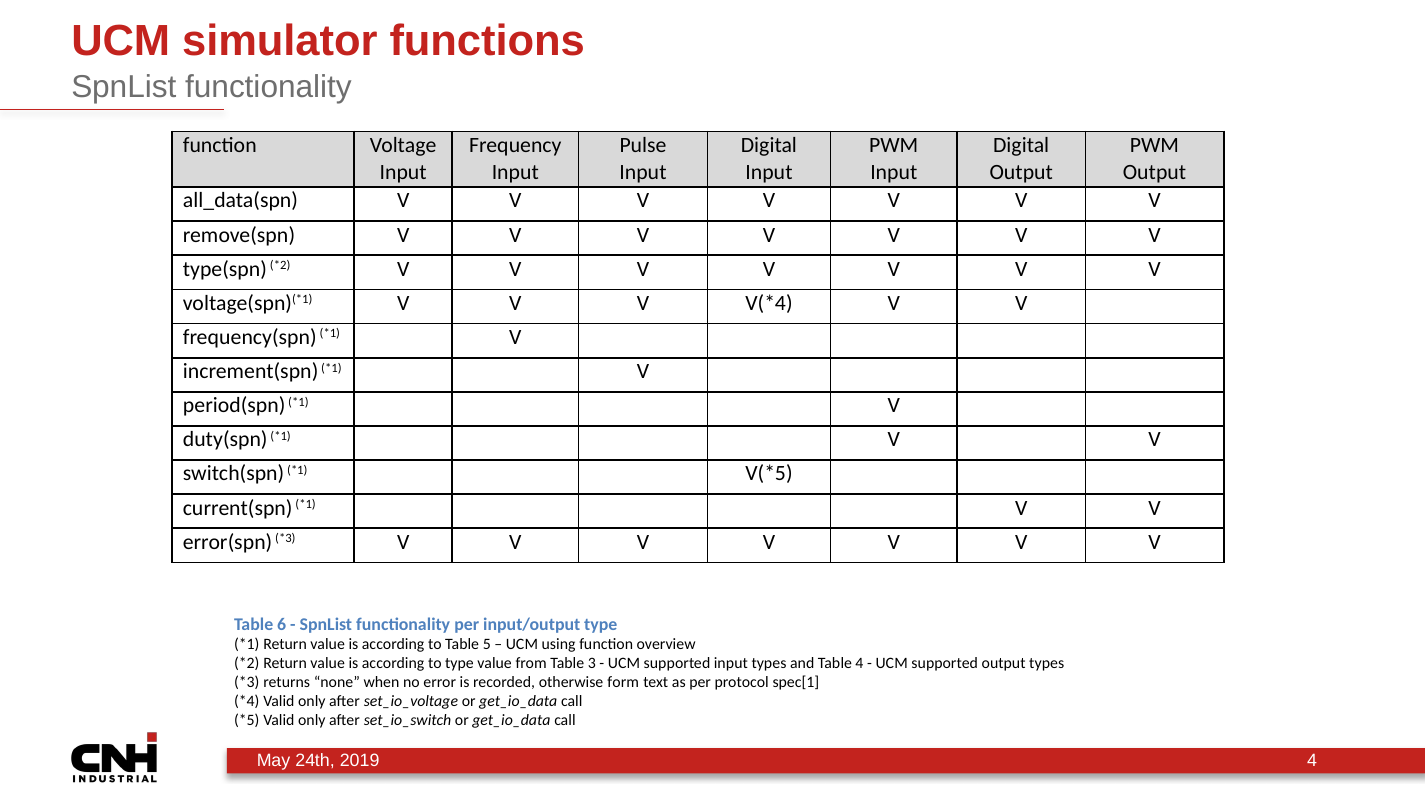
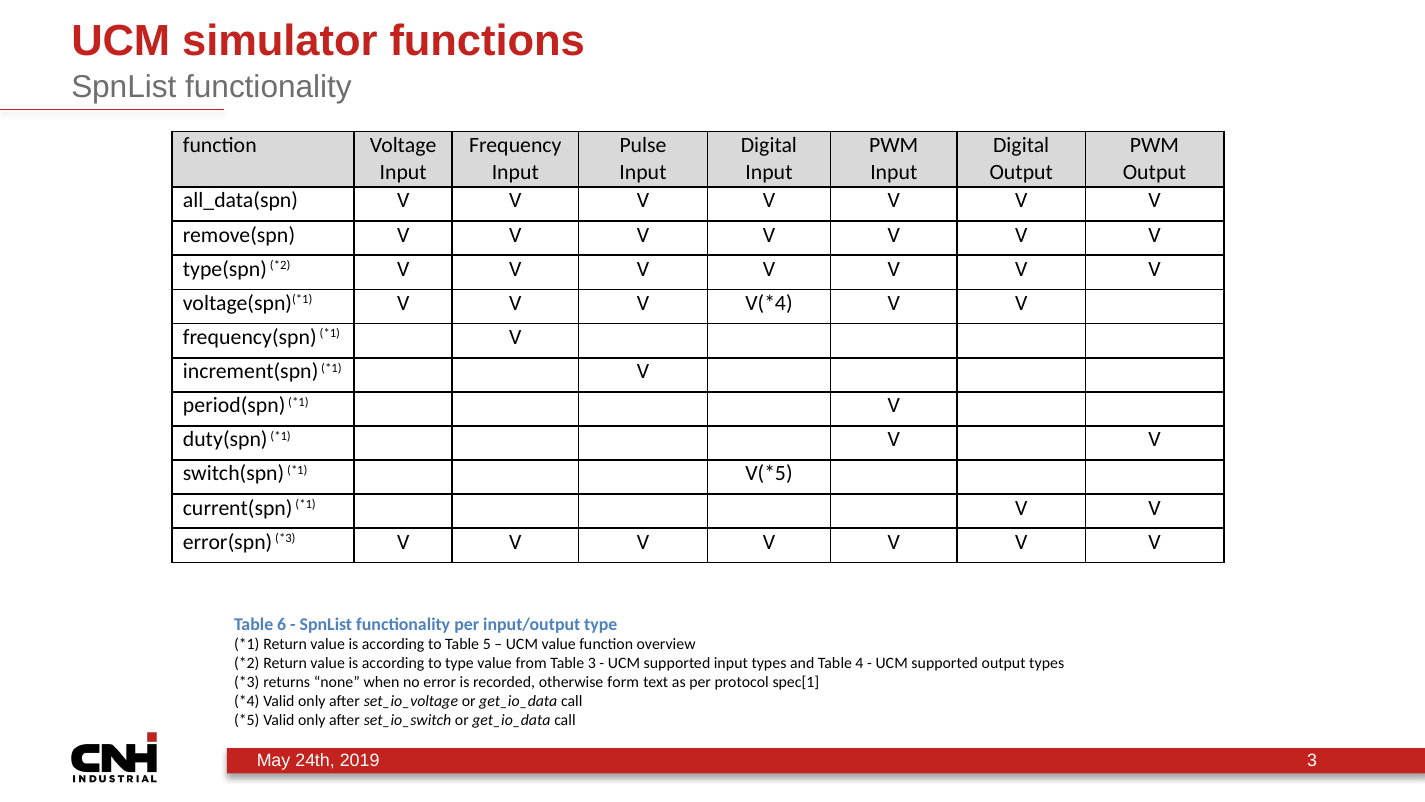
UCM using: using -> value
4 at (1312, 761): 4 -> 3
